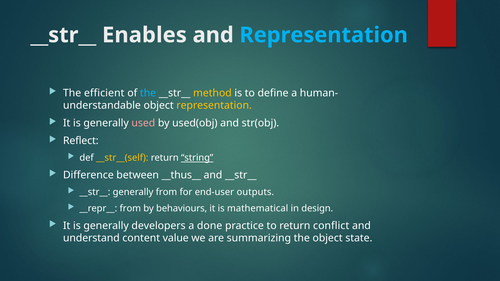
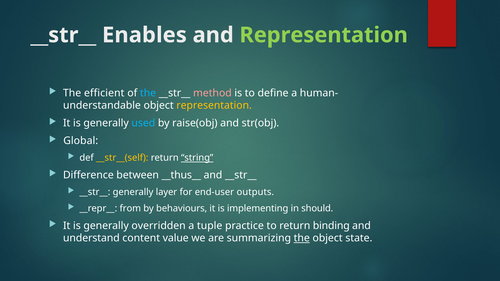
Representation at (324, 35) colour: light blue -> light green
method colour: yellow -> pink
used colour: pink -> light blue
used(obj: used(obj -> raise(obj
Reflect: Reflect -> Global
generally from: from -> layer
mathematical: mathematical -> implementing
design: design -> should
developers: developers -> overridden
done: done -> tuple
conflict: conflict -> binding
the at (302, 238) underline: none -> present
